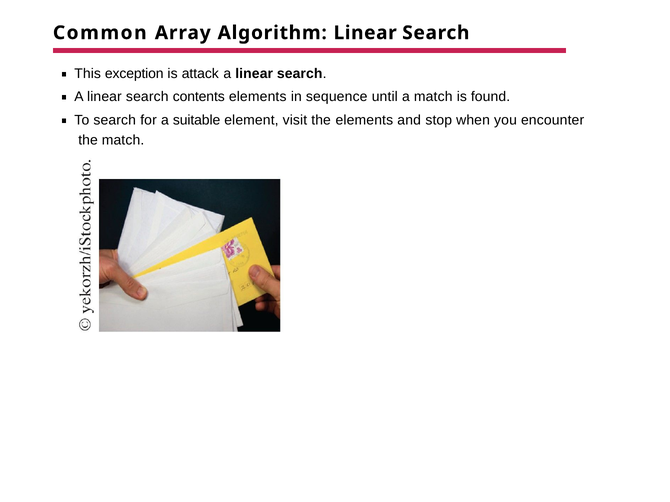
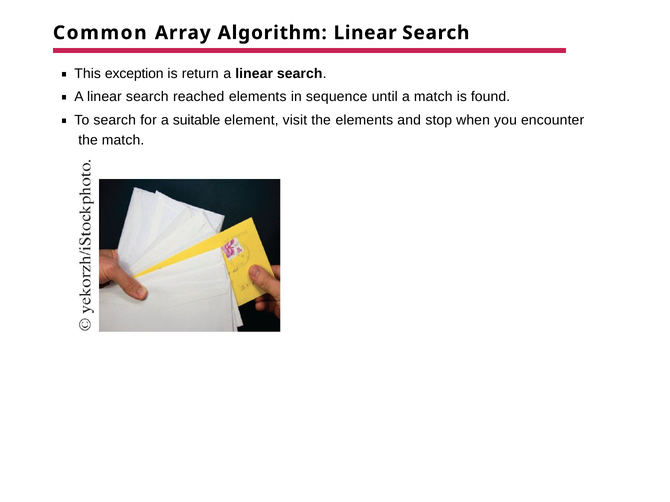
attack: attack -> return
contents: contents -> reached
